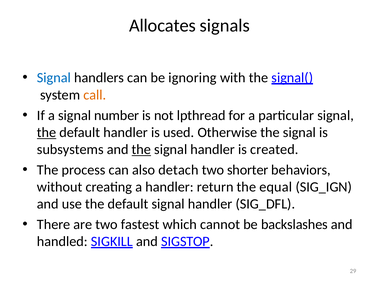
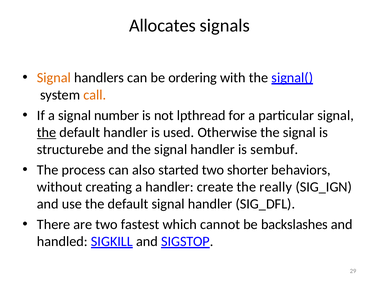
Signal at (54, 78) colour: blue -> orange
ignoring: ignoring -> ordering
subsystems: subsystems -> structurebe
the at (141, 150) underline: present -> none
created: created -> sembuf
detach: detach -> started
return: return -> create
equal: equal -> really
